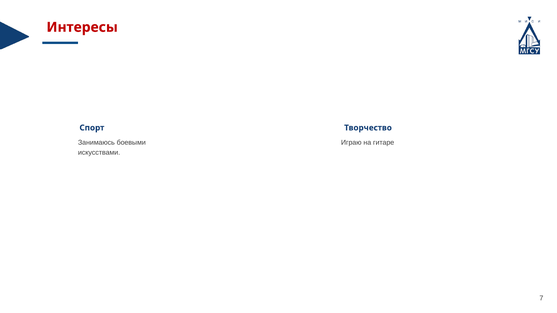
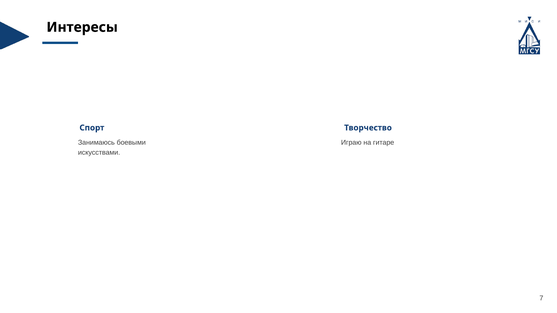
Интересы colour: red -> black
